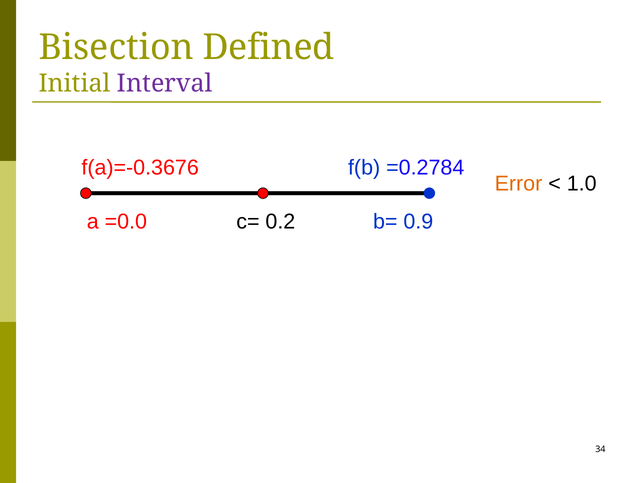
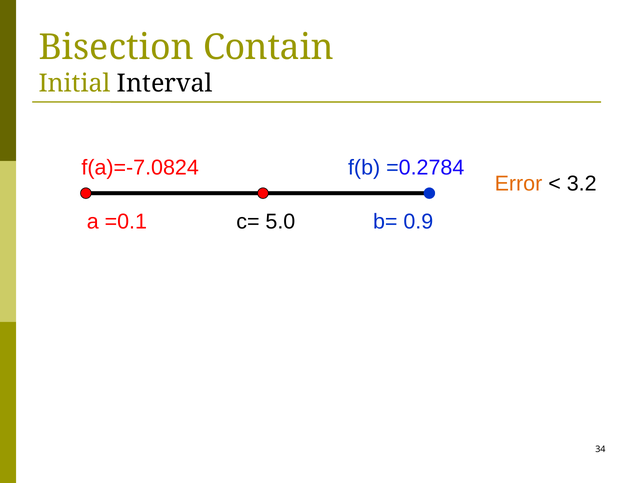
Defined: Defined -> Contain
Interval colour: purple -> black
f(a)=-0.3676: f(a)=-0.3676 -> f(a)=-7.0824
1.0: 1.0 -> 3.2
=0.0: =0.0 -> =0.1
0.2: 0.2 -> 5.0
